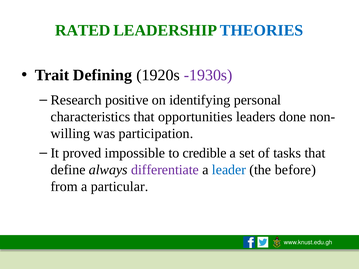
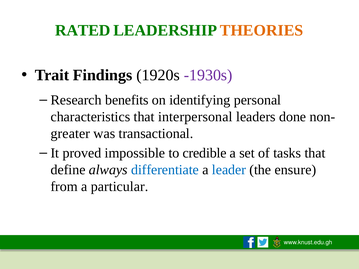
THEORIES colour: blue -> orange
Defining: Defining -> Findings
positive: positive -> benefits
opportunities: opportunities -> interpersonal
willing: willing -> greater
participation: participation -> transactional
differentiate colour: purple -> blue
before: before -> ensure
